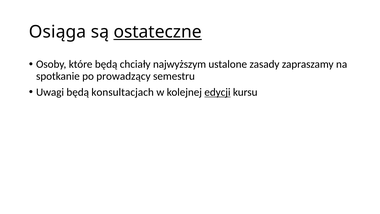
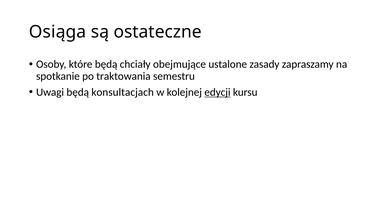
ostateczne underline: present -> none
najwyższym: najwyższym -> obejmujące
prowadzący: prowadzący -> traktowania
